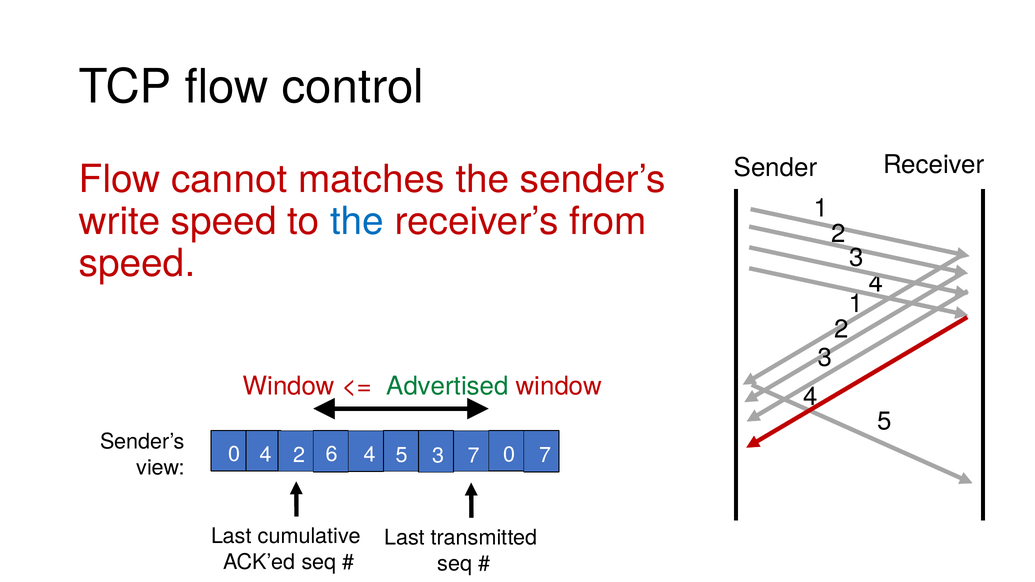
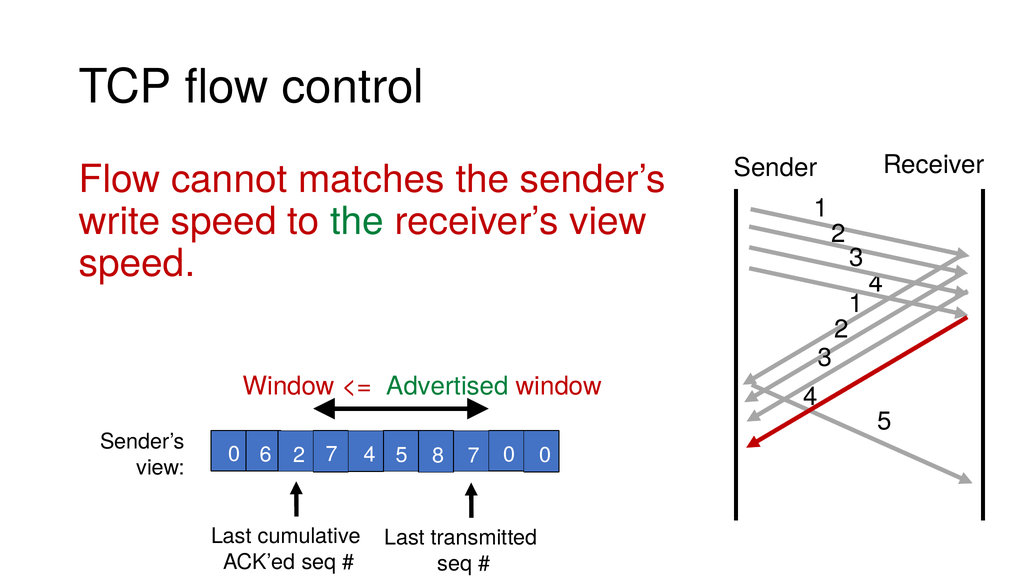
the at (357, 222) colour: blue -> green
receiver’s from: from -> view
0 4: 4 -> 6
2 6: 6 -> 7
3 at (438, 456): 3 -> 8
7 7: 7 -> 0
